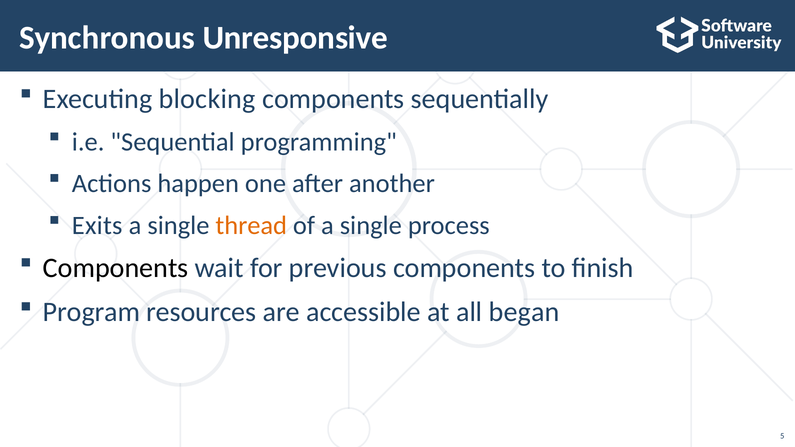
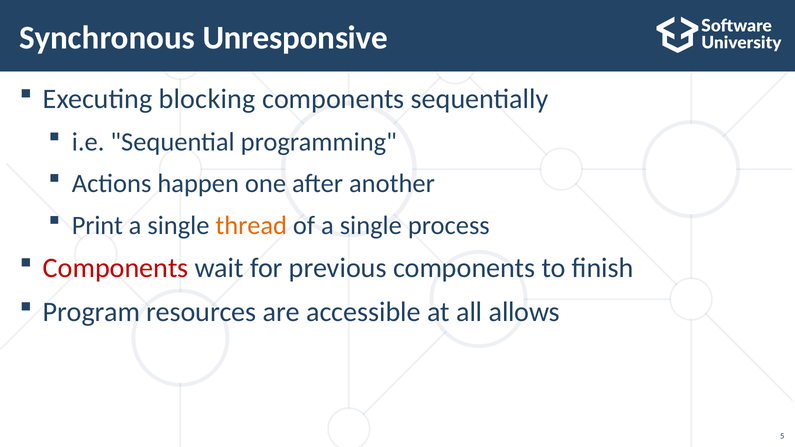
Exits: Exits -> Print
Components at (116, 268) colour: black -> red
began: began -> allows
